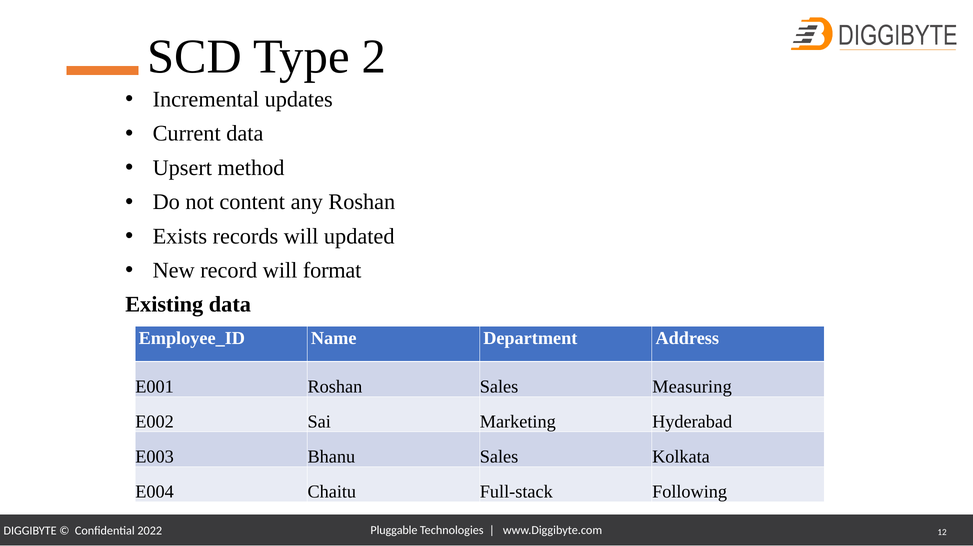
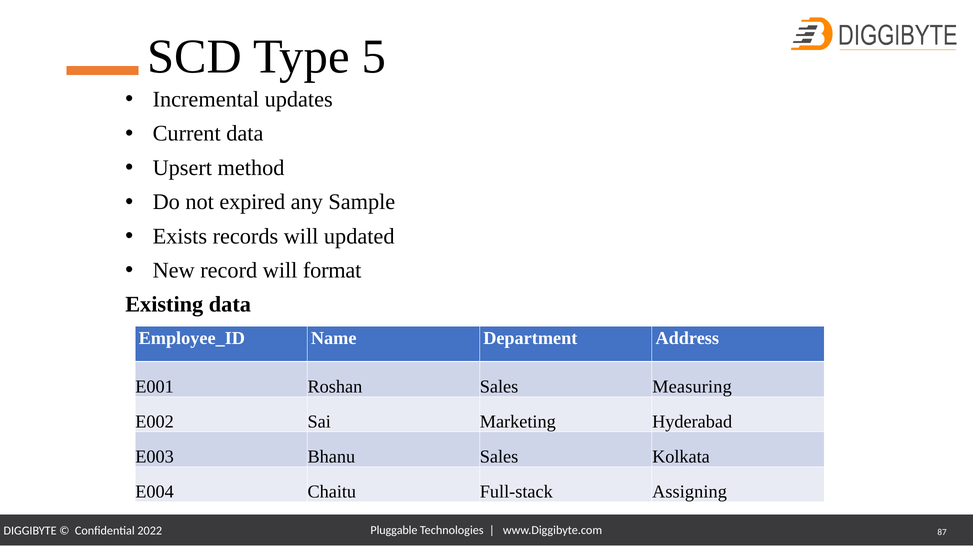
2: 2 -> 5
content: content -> expired
any Roshan: Roshan -> Sample
Following: Following -> Assigning
12: 12 -> 87
